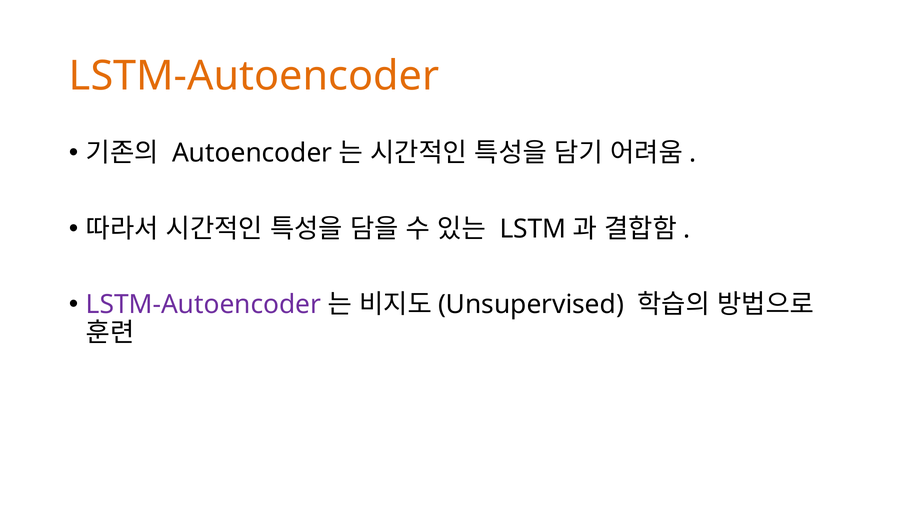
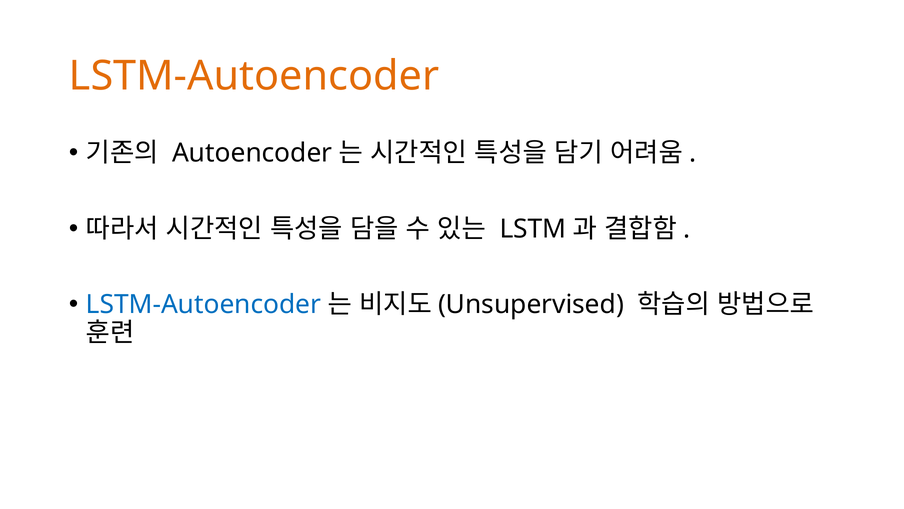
LSTM-Autoencoder at (204, 304) colour: purple -> blue
